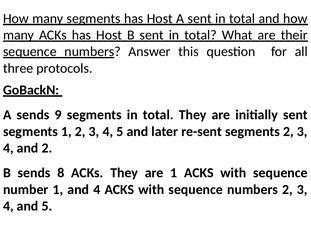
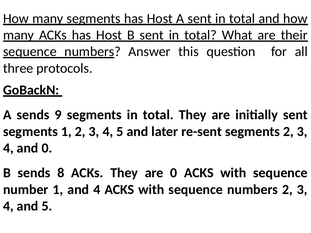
and 2: 2 -> 0
are 1: 1 -> 0
